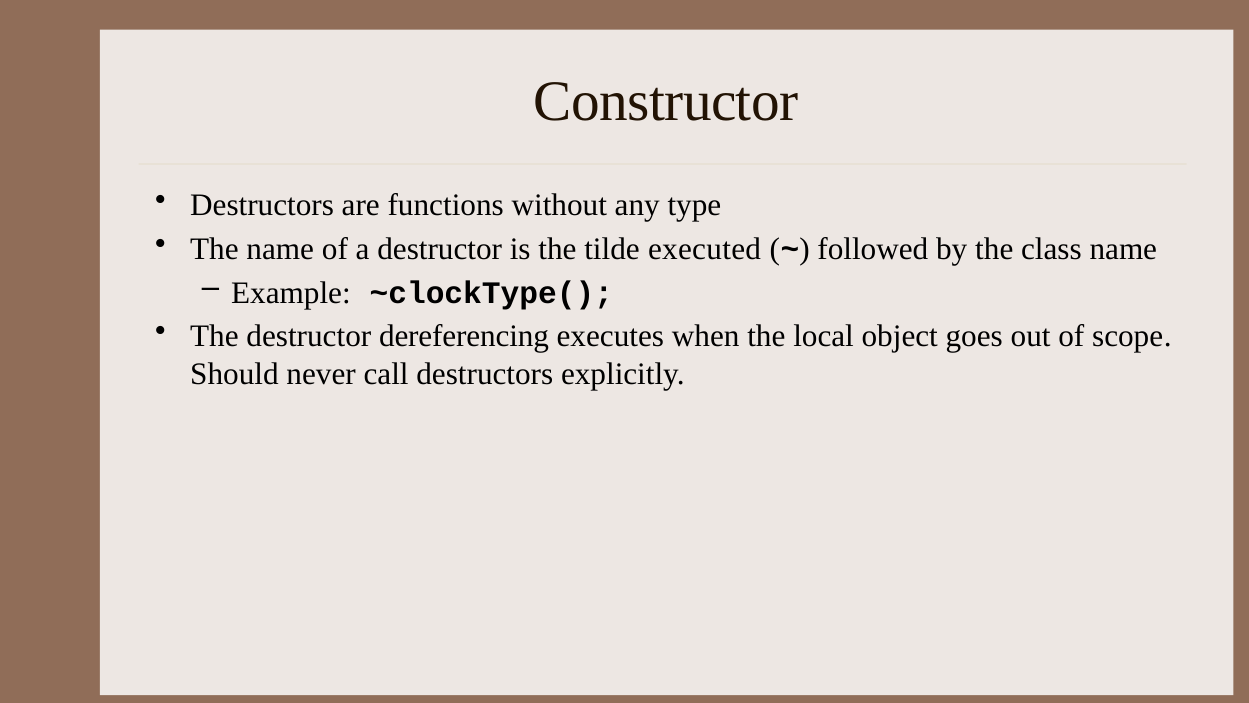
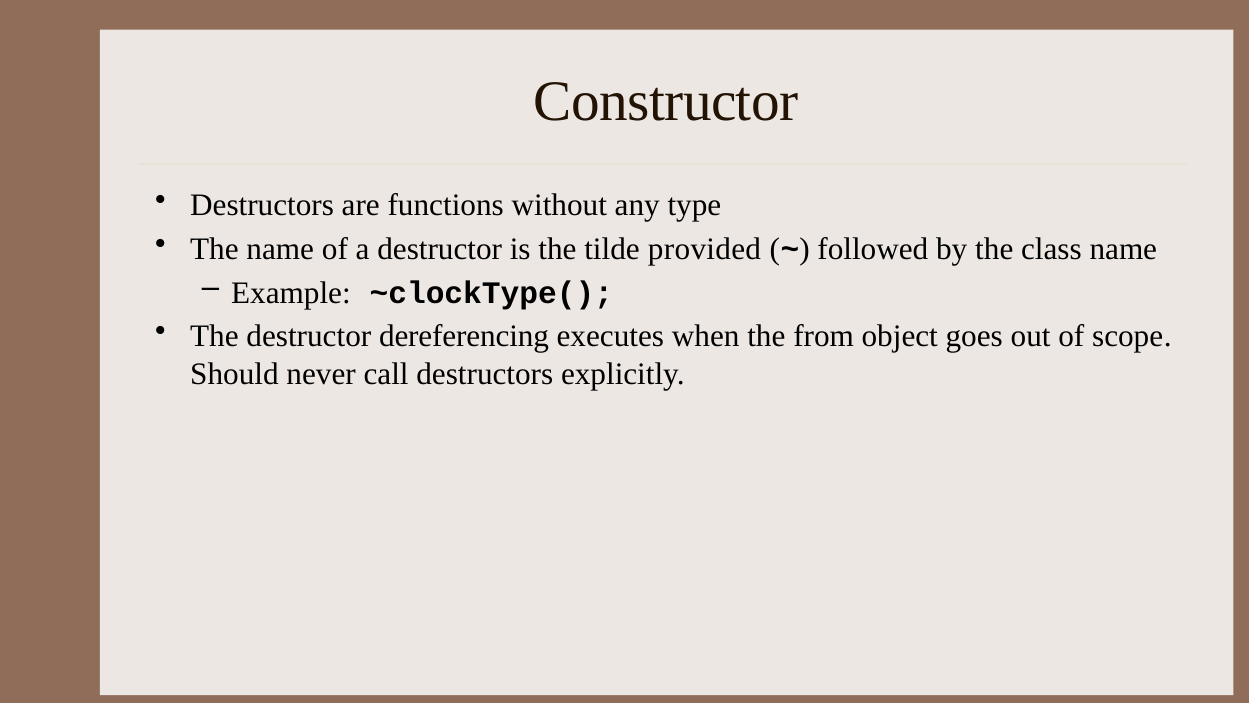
executed: executed -> provided
local: local -> from
